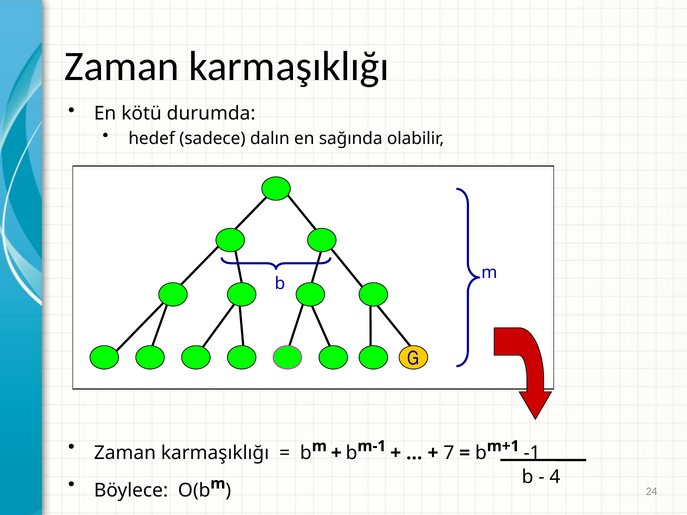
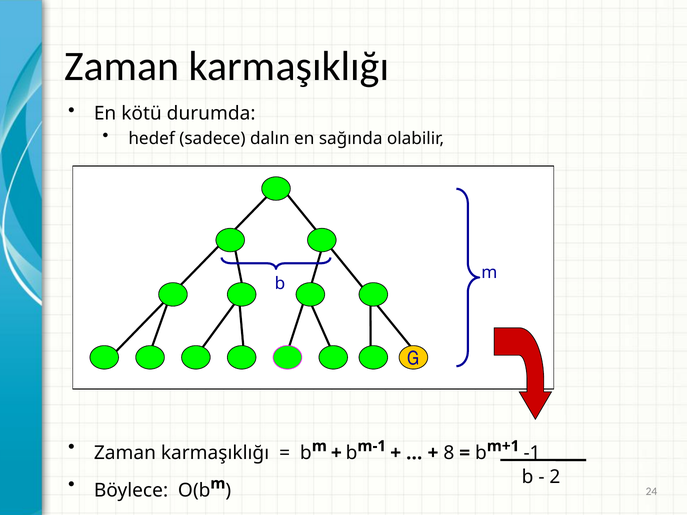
7: 7 -> 8
4: 4 -> 2
